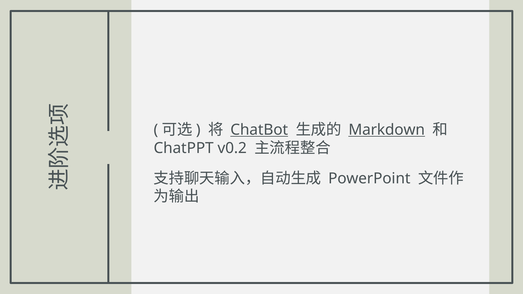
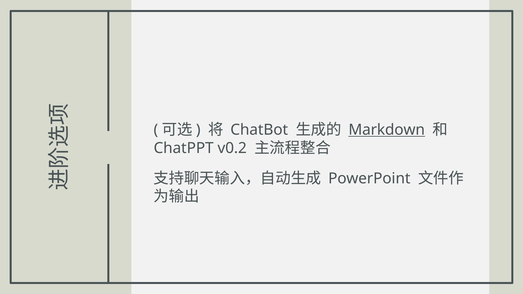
ChatBot underline: present -> none
